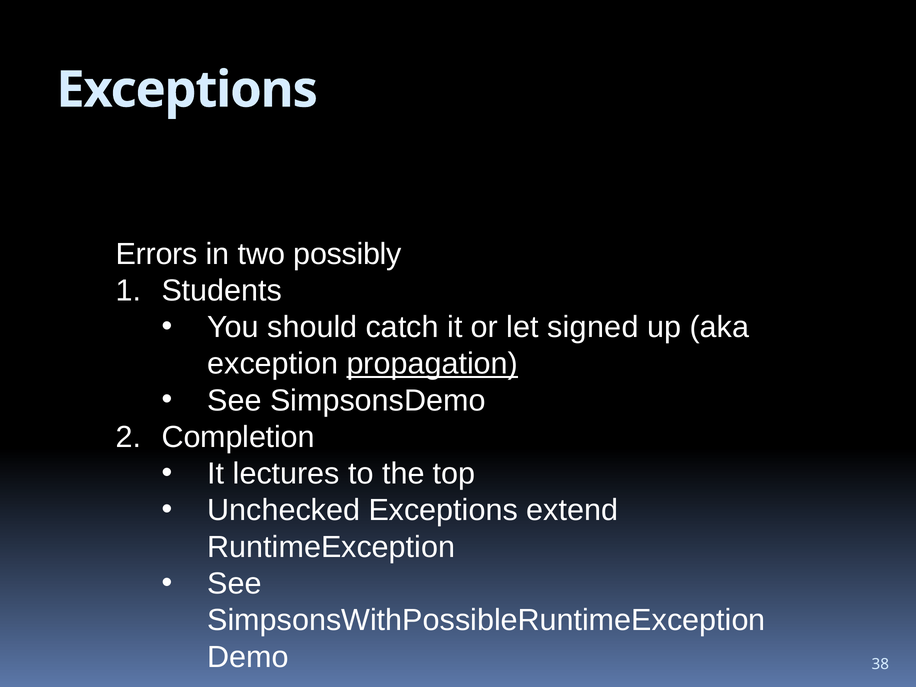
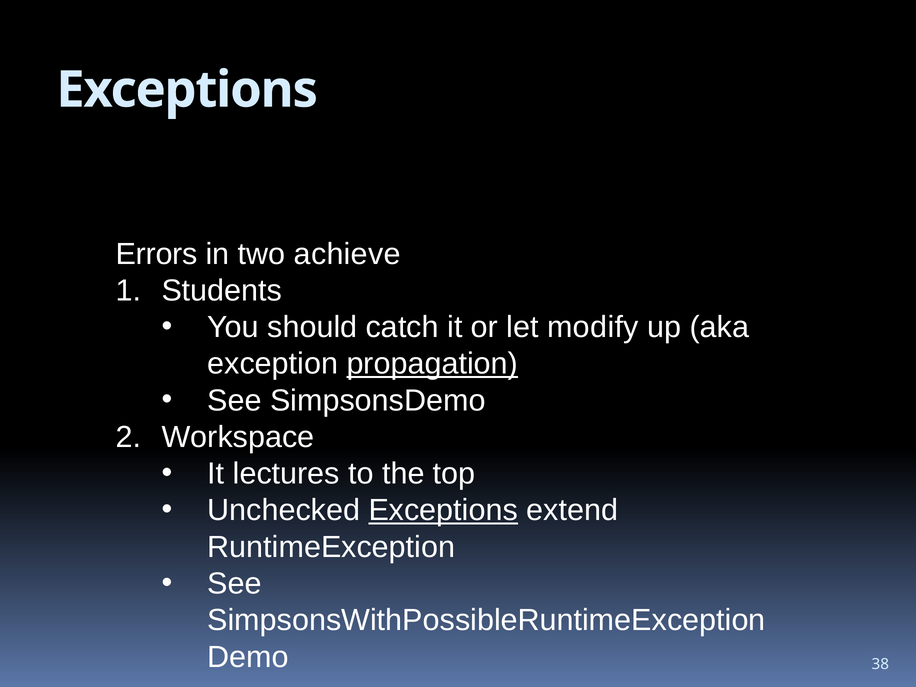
possibly: possibly -> achieve
signed: signed -> modify
Completion: Completion -> Workspace
Exceptions at (443, 510) underline: none -> present
